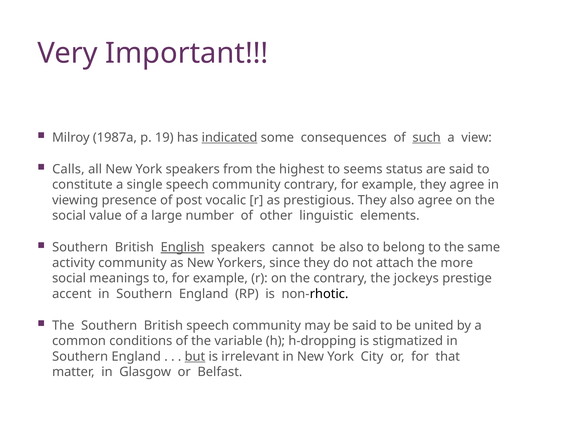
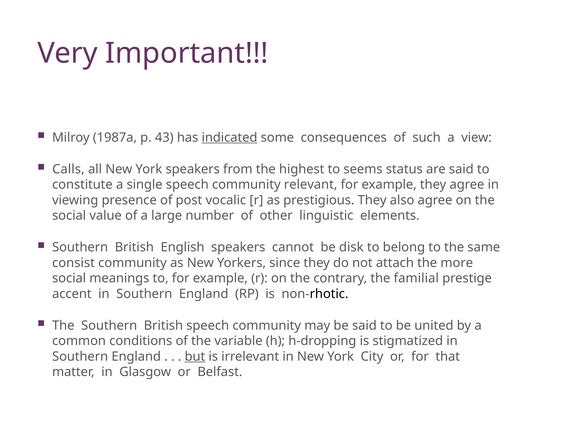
19: 19 -> 43
such underline: present -> none
community contrary: contrary -> relevant
English underline: present -> none
be also: also -> disk
activity: activity -> consist
jockeys: jockeys -> familial
